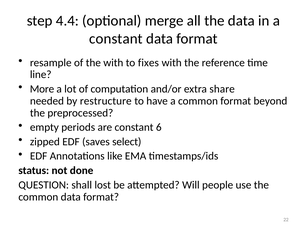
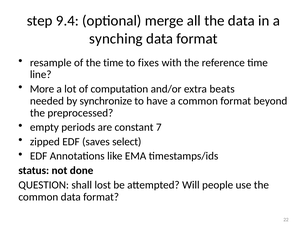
4.4: 4.4 -> 9.4
constant at (116, 39): constant -> synching
the with: with -> time
share: share -> beats
restructure: restructure -> synchronize
6: 6 -> 7
